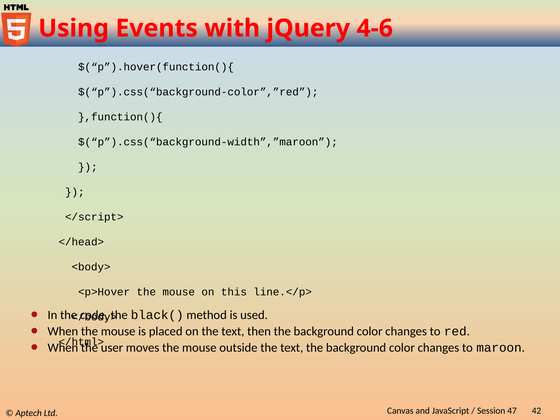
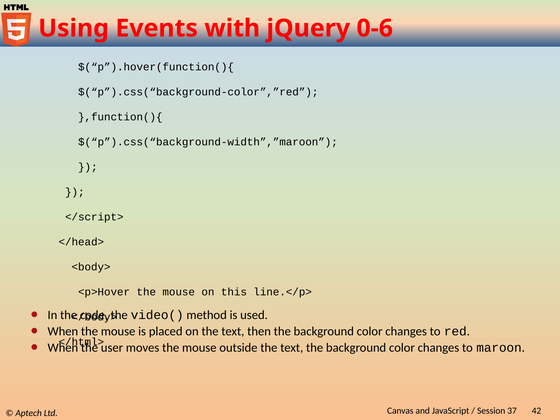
4-6: 4-6 -> 0-6
black(: black( -> video(
47: 47 -> 37
